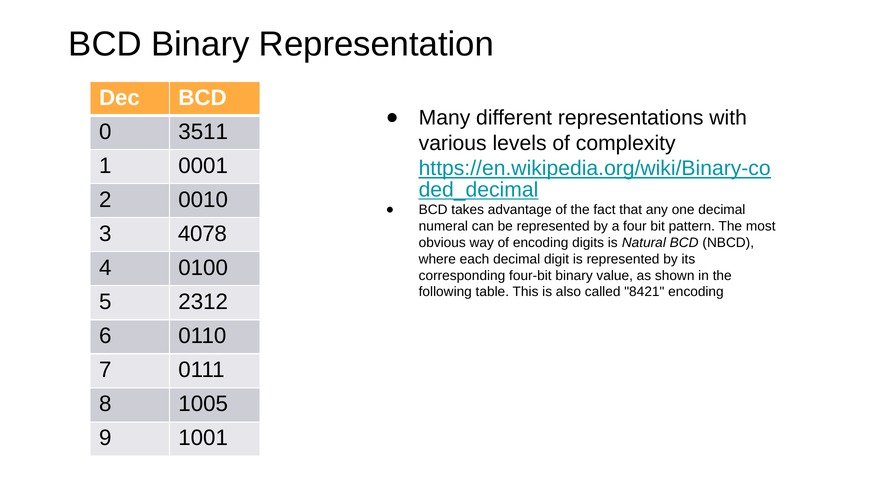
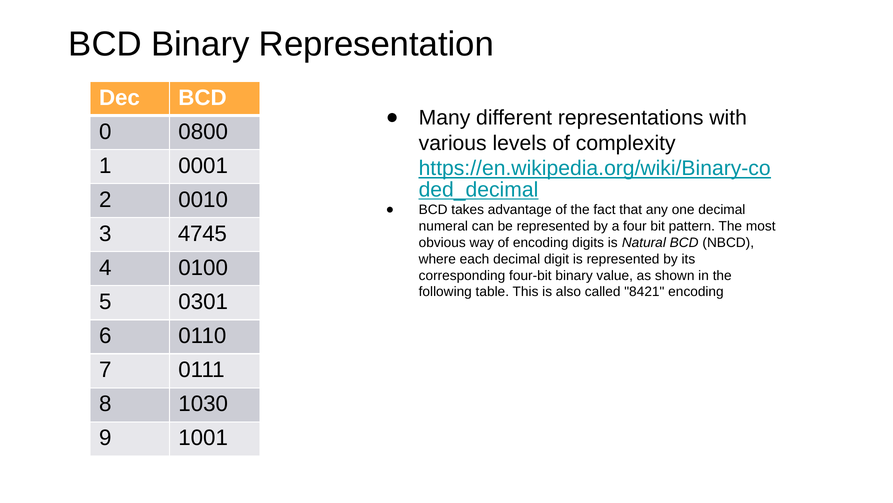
3511: 3511 -> 0800
4078: 4078 -> 4745
2312: 2312 -> 0301
1005: 1005 -> 1030
